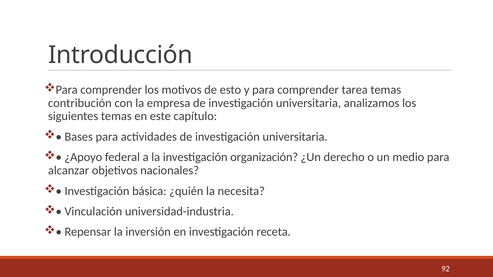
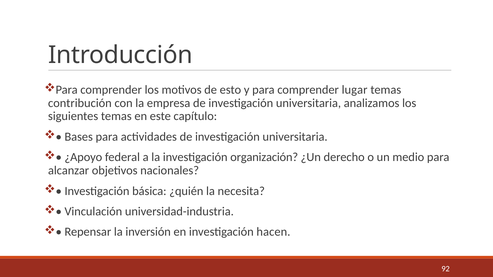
tarea: tarea -> lugar
receta: receta -> hacen
